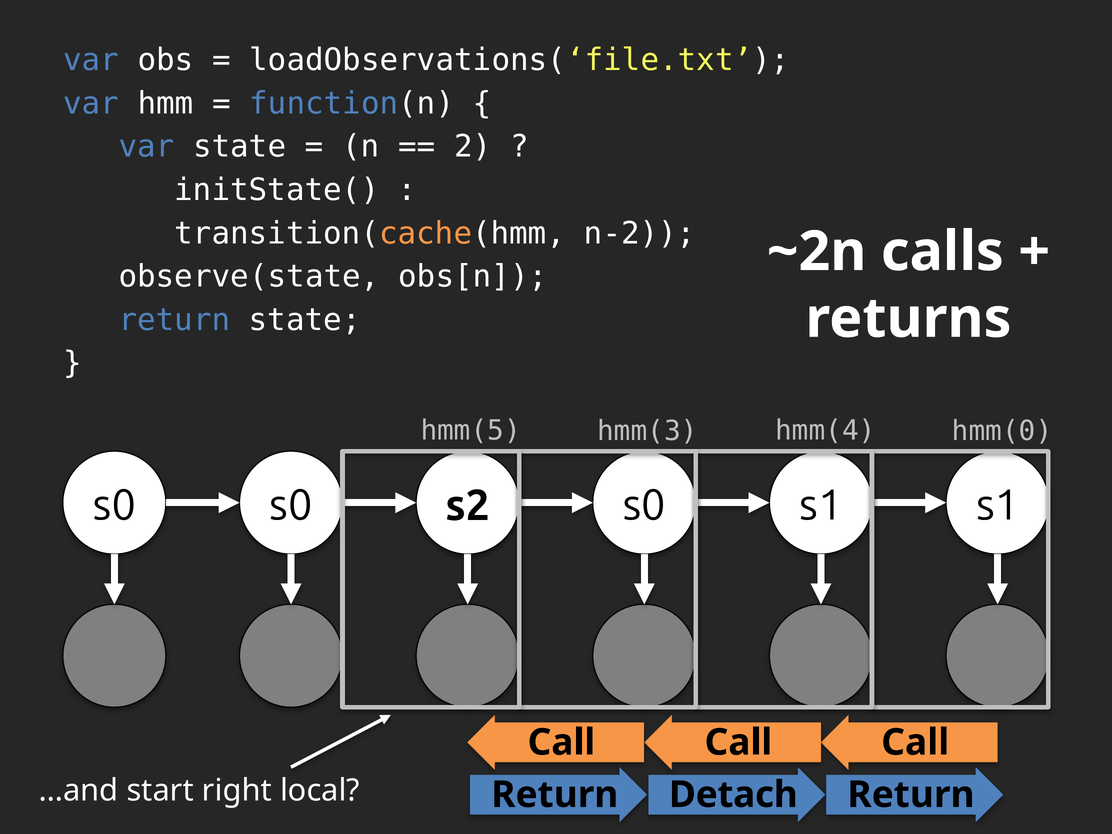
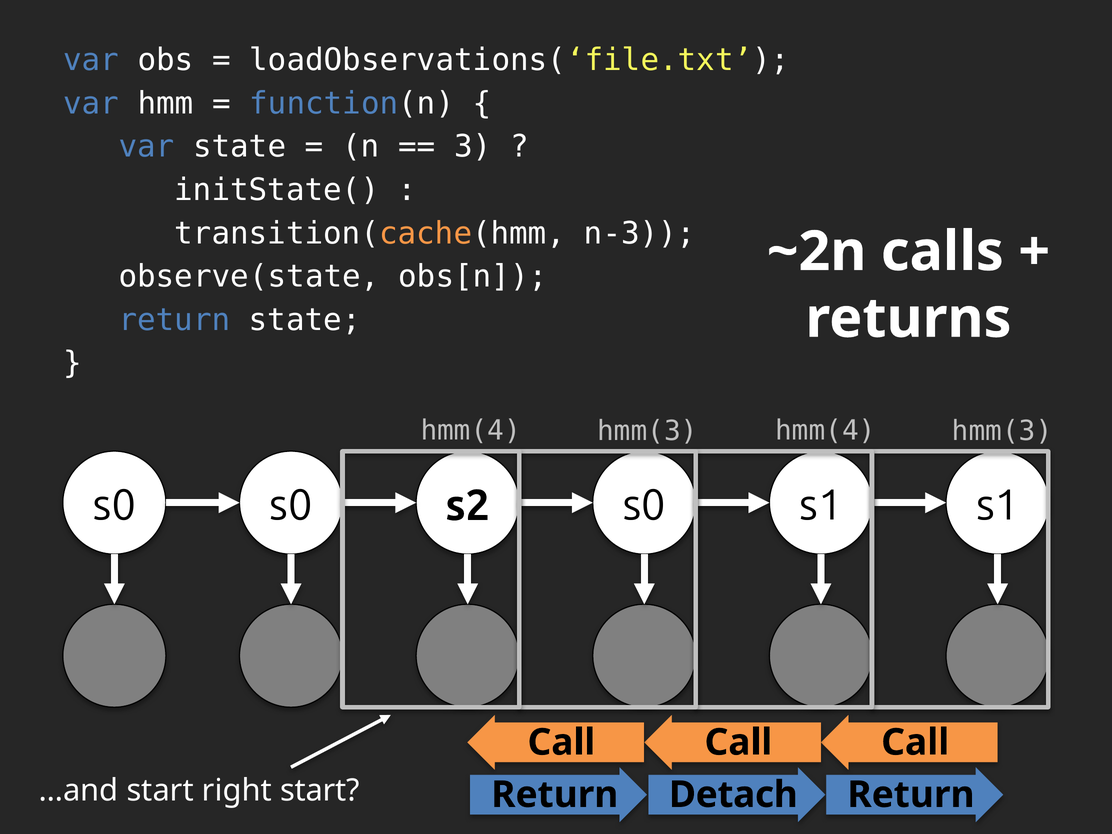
2: 2 -> 3
n-2: n-2 -> n-3
hmm(5 at (471, 430): hmm(5 -> hmm(4
hmm(3 hmm(4 hmm(0: hmm(0 -> hmm(3
right local: local -> start
